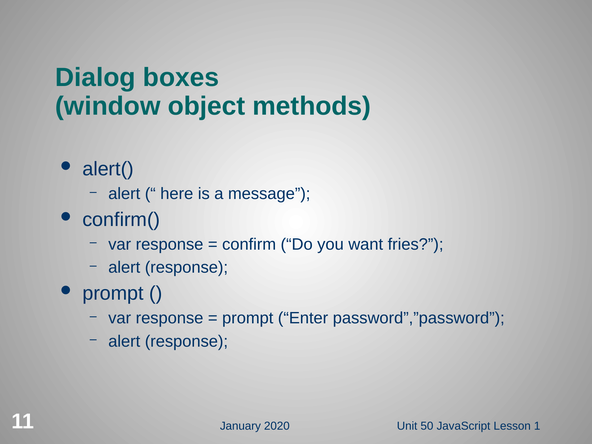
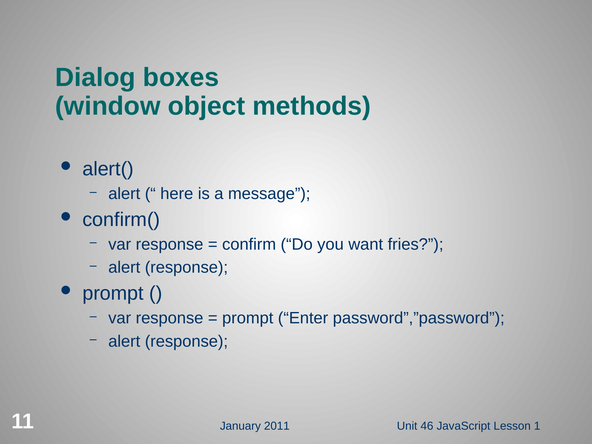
2020: 2020 -> 2011
50: 50 -> 46
